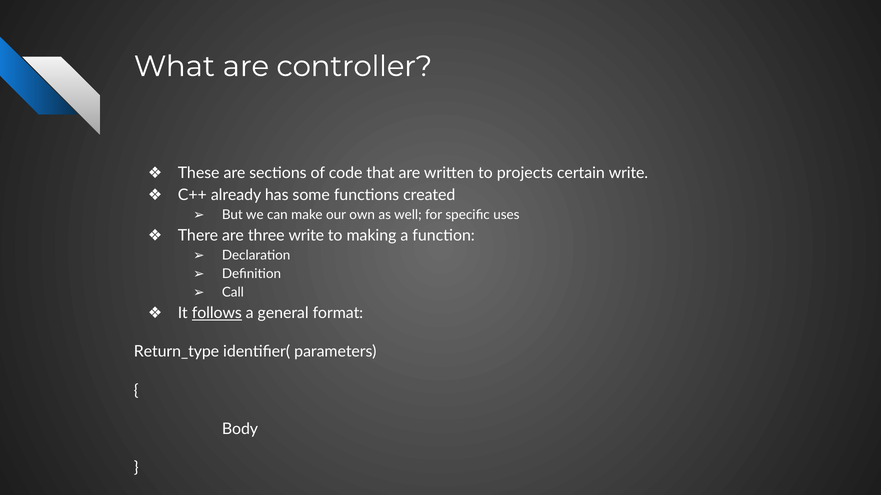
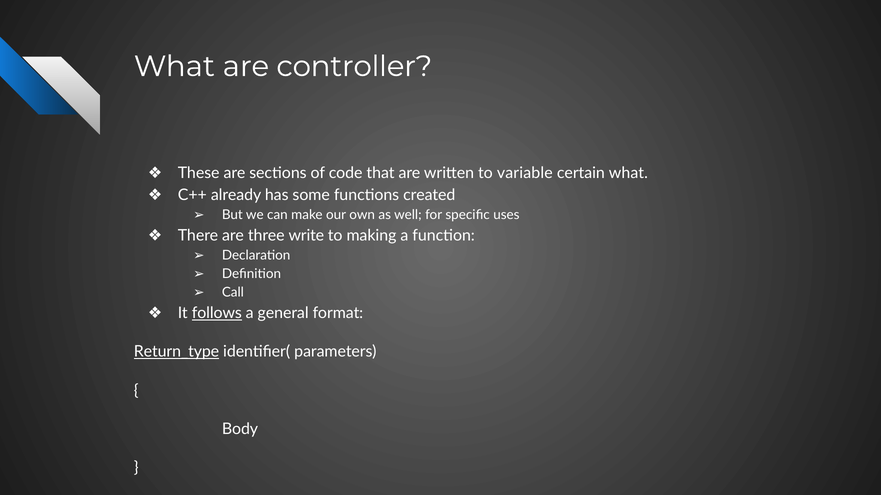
projects: projects -> variable
certain write: write -> what
Return_type underline: none -> present
